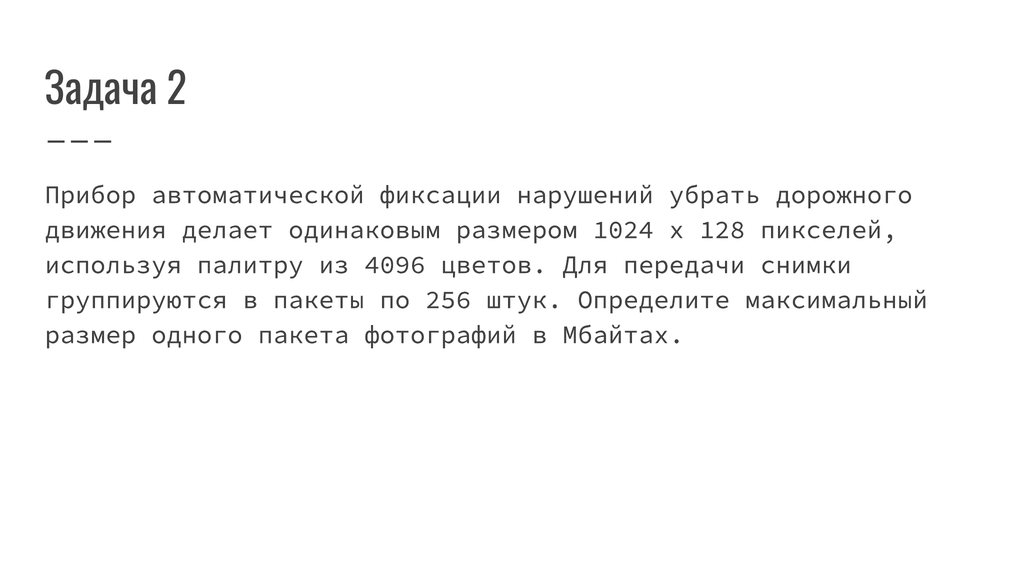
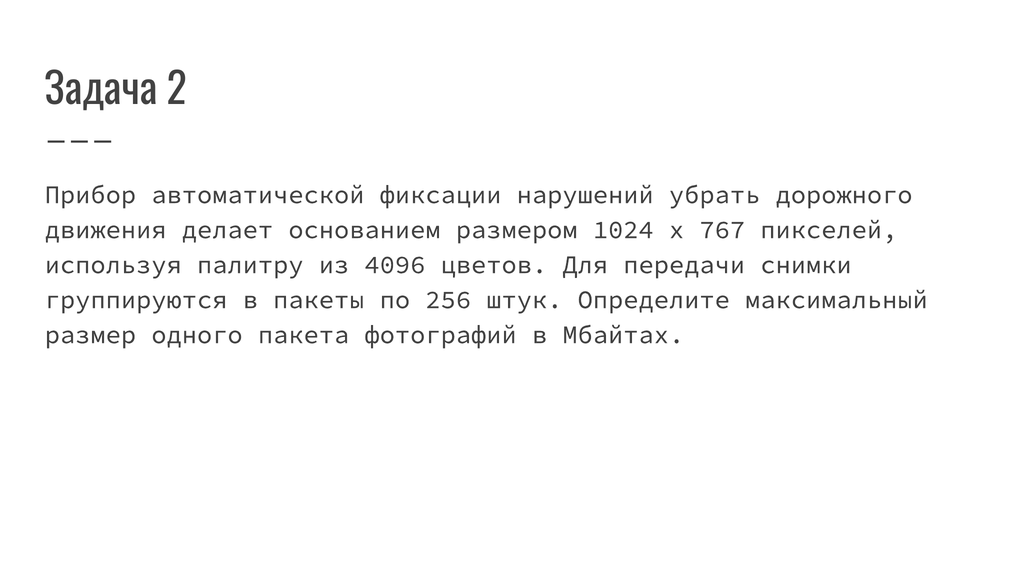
одинаковым: одинаковым -> основанием
128: 128 -> 767
